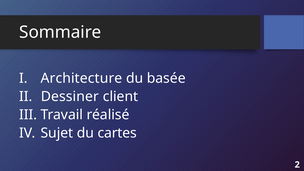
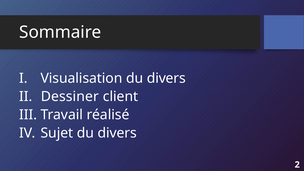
Architecture: Architecture -> Visualisation
basée at (166, 78): basée -> divers
cartes at (117, 133): cartes -> divers
